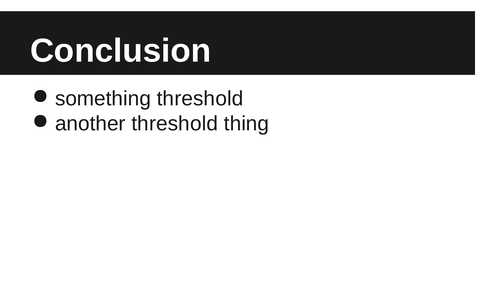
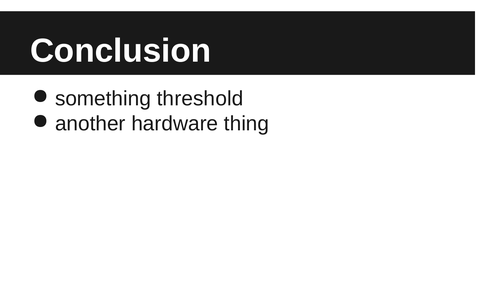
another threshold: threshold -> hardware
